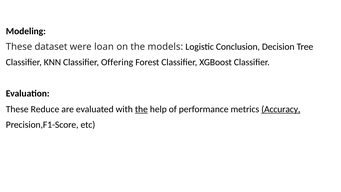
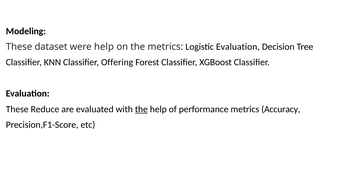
were loan: loan -> help
the models: models -> metrics
Logistic Conclusion: Conclusion -> Evaluation
Accuracy underline: present -> none
